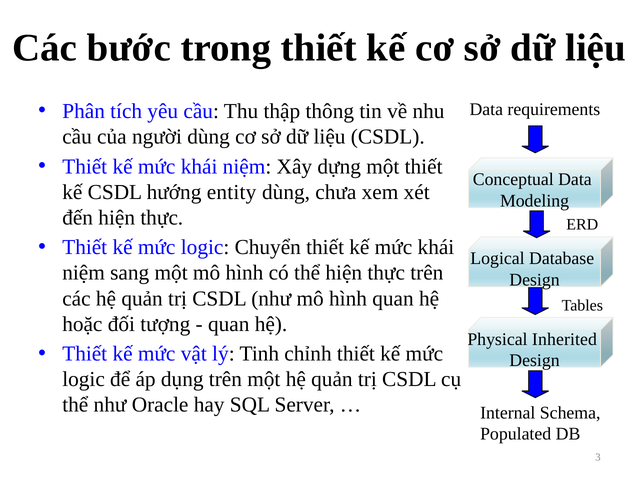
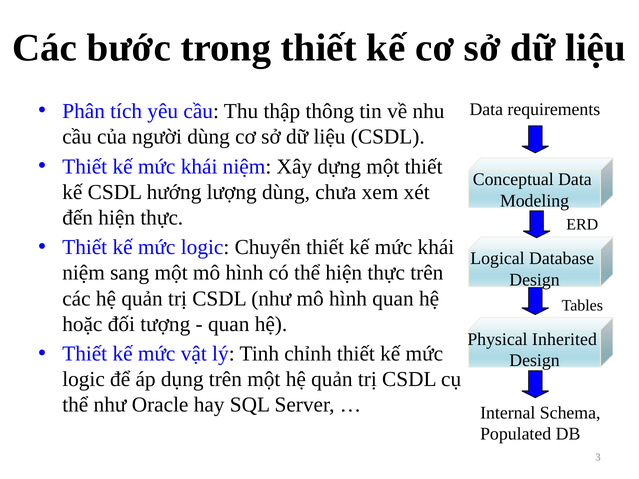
entity: entity -> lượng
